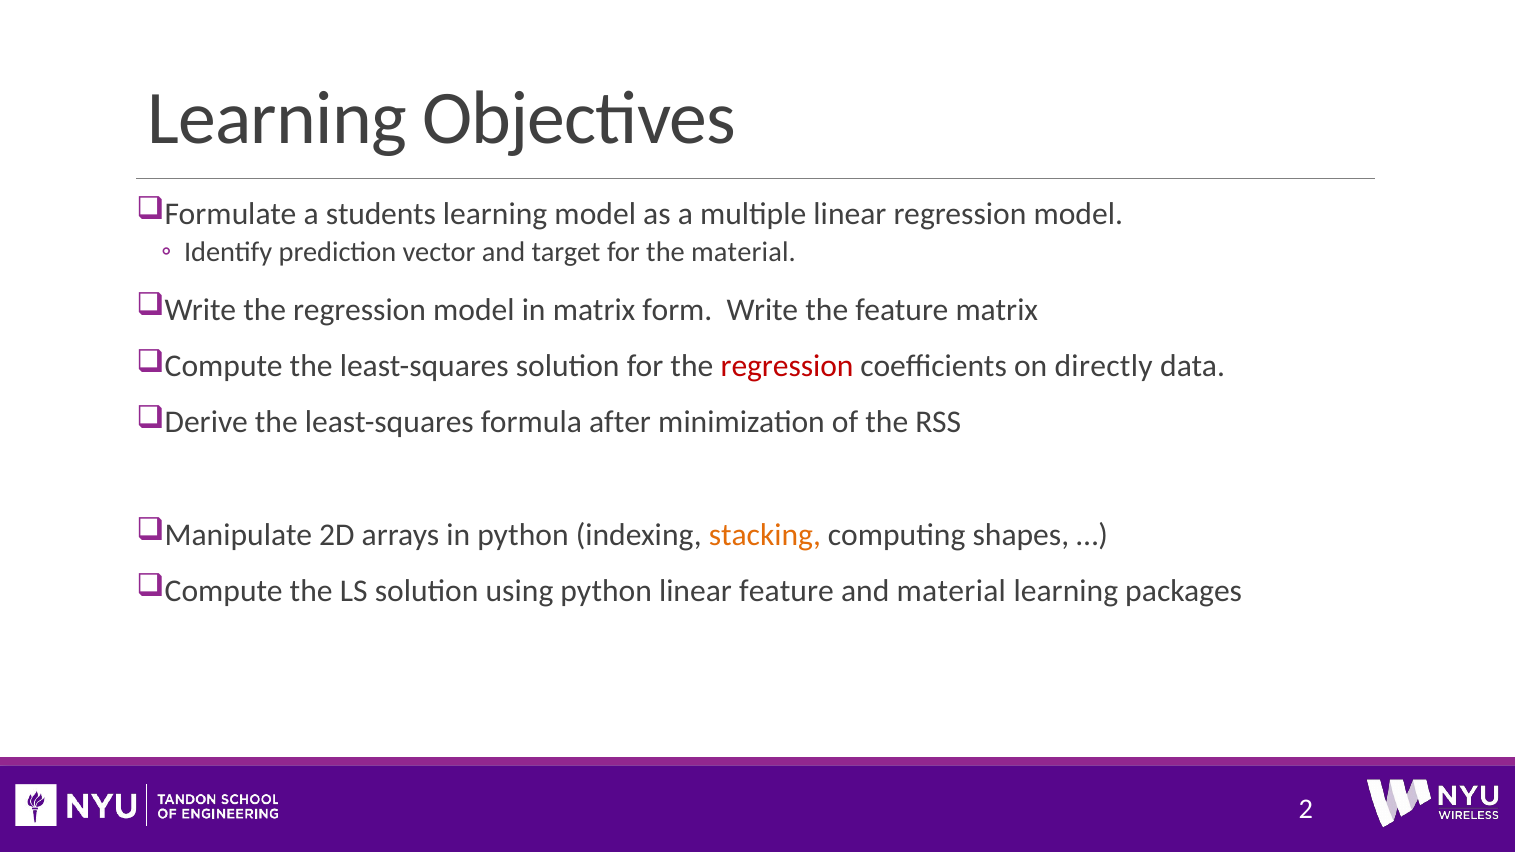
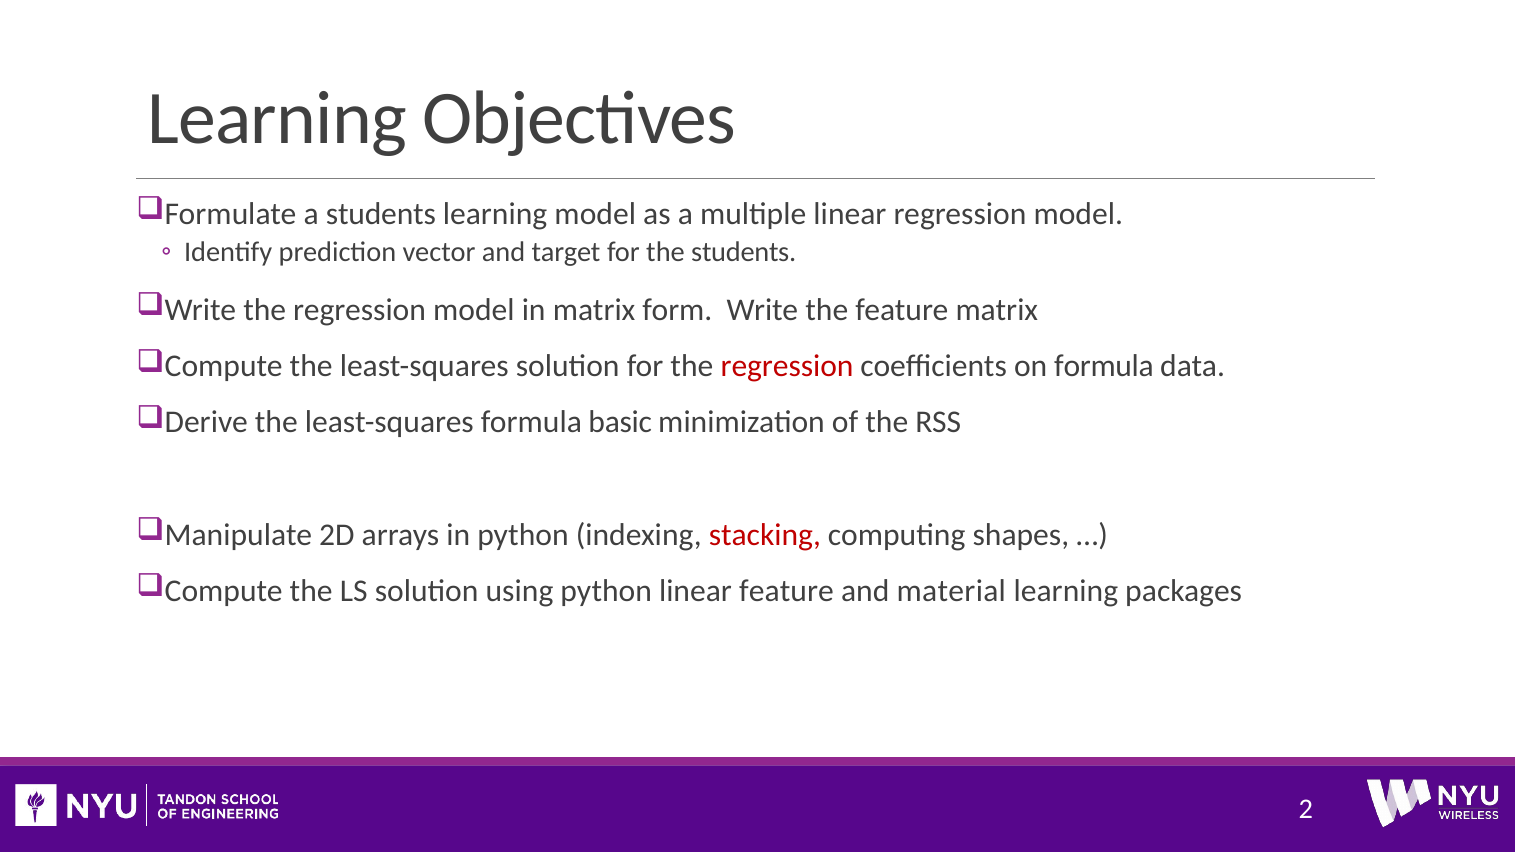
the material: material -> students
on directly: directly -> formula
after: after -> basic
stacking colour: orange -> red
